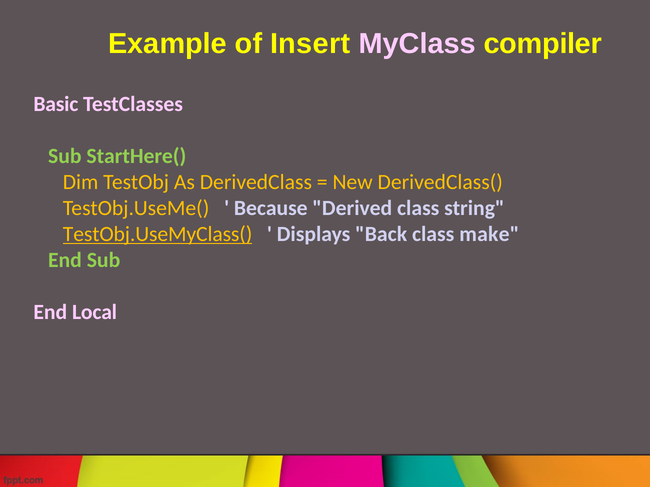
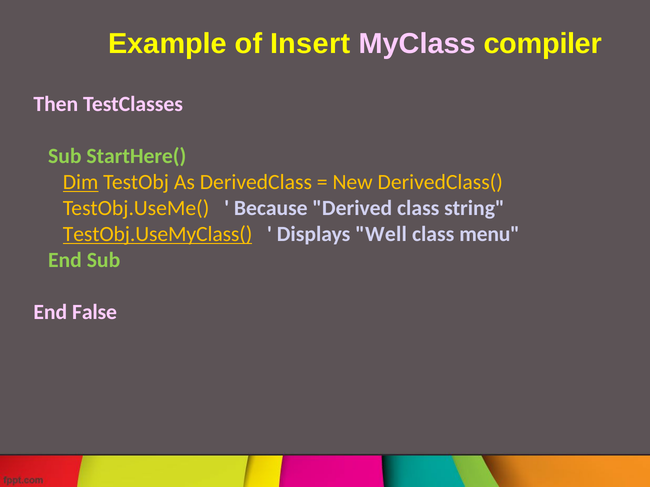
Basic: Basic -> Then
Dim underline: none -> present
Back: Back -> Well
make: make -> menu
Local: Local -> False
